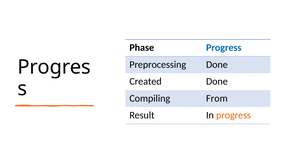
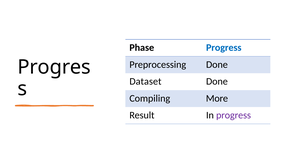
Created: Created -> Dataset
From: From -> More
progress at (234, 115) colour: orange -> purple
